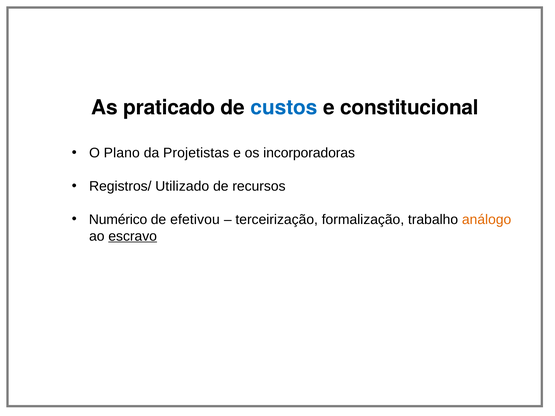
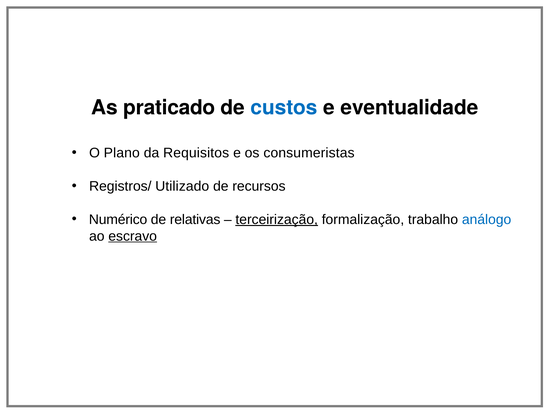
constitucional: constitucional -> eventualidade
Projetistas: Projetistas -> Requisitos
incorporadoras: incorporadoras -> consumeristas
efetivou: efetivou -> relativas
terceirização underline: none -> present
análogo colour: orange -> blue
